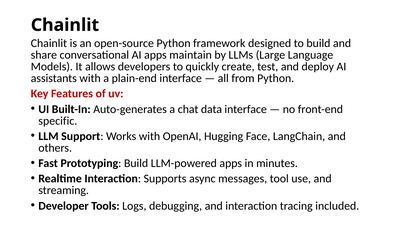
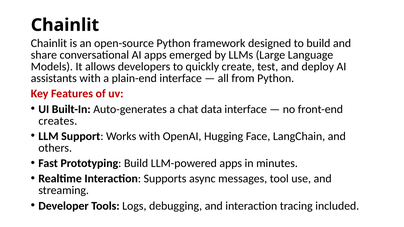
maintain: maintain -> emerged
specific: specific -> creates
